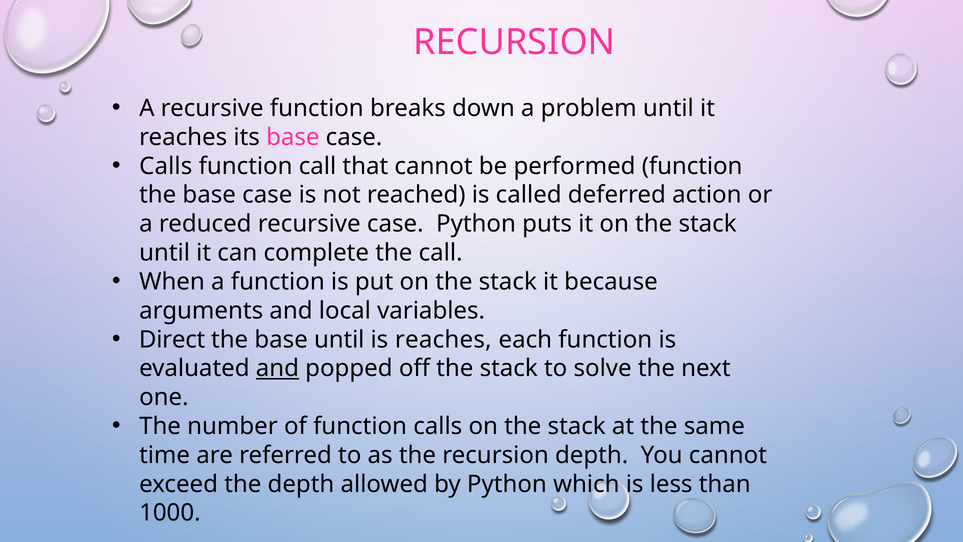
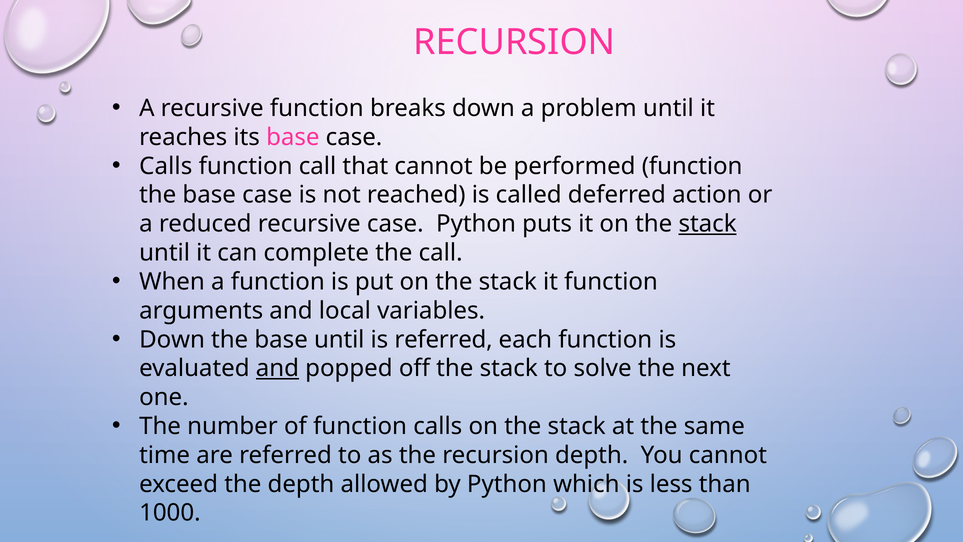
stack at (708, 224) underline: none -> present
it because: because -> function
Direct at (172, 339): Direct -> Down
is reaches: reaches -> referred
